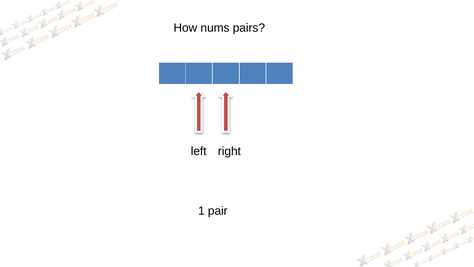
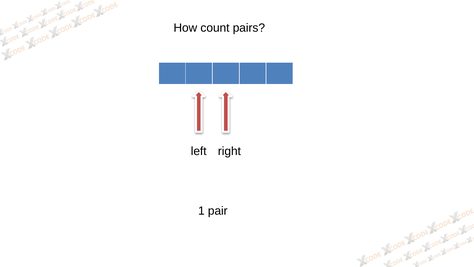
nums: nums -> count
